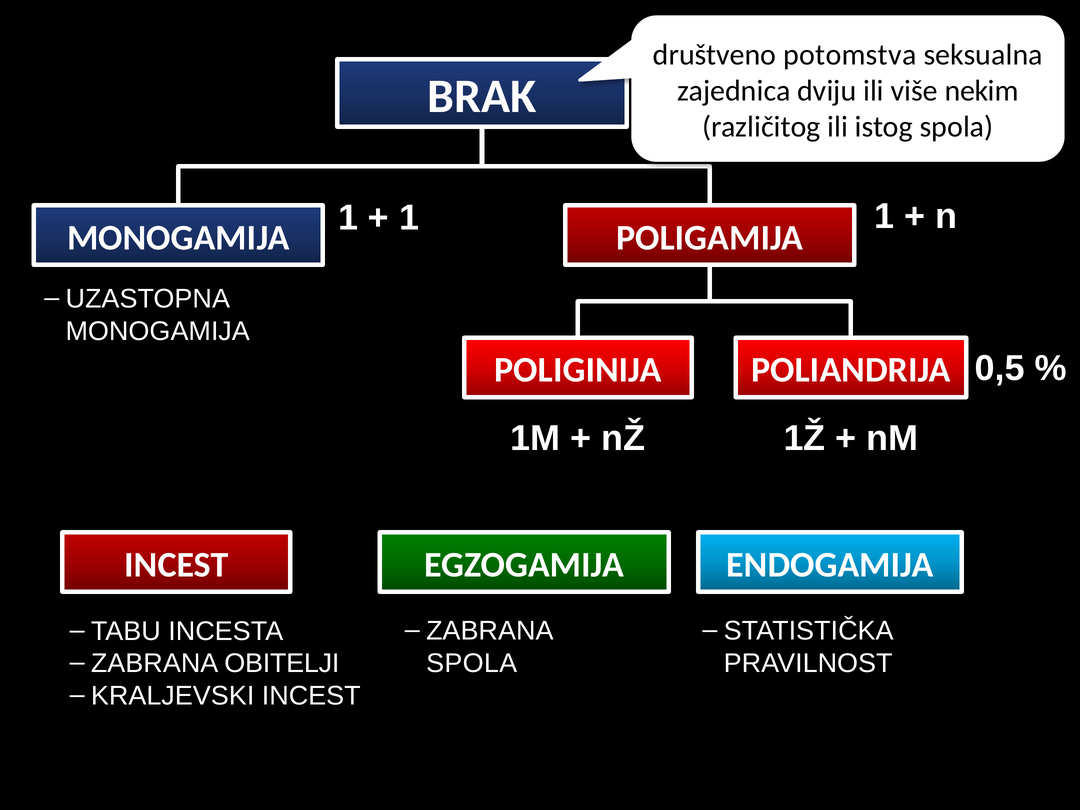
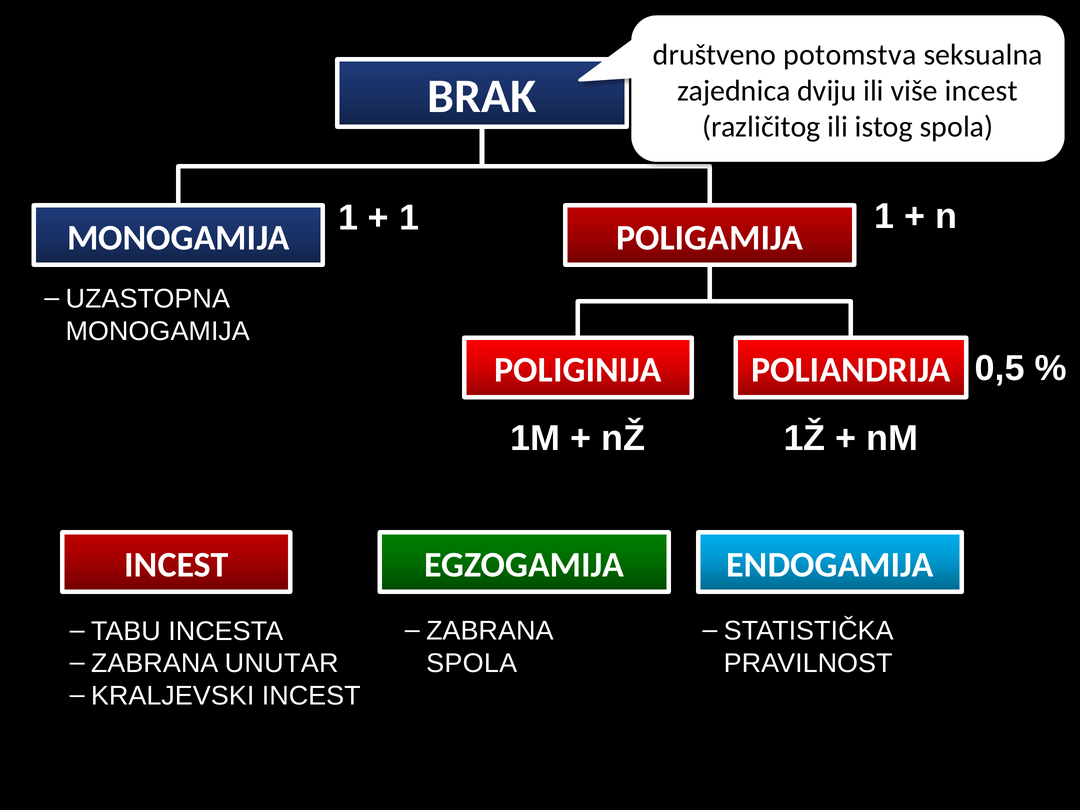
više nekim: nekim -> incest
OBITELJI: OBITELJI -> UNUTAR
